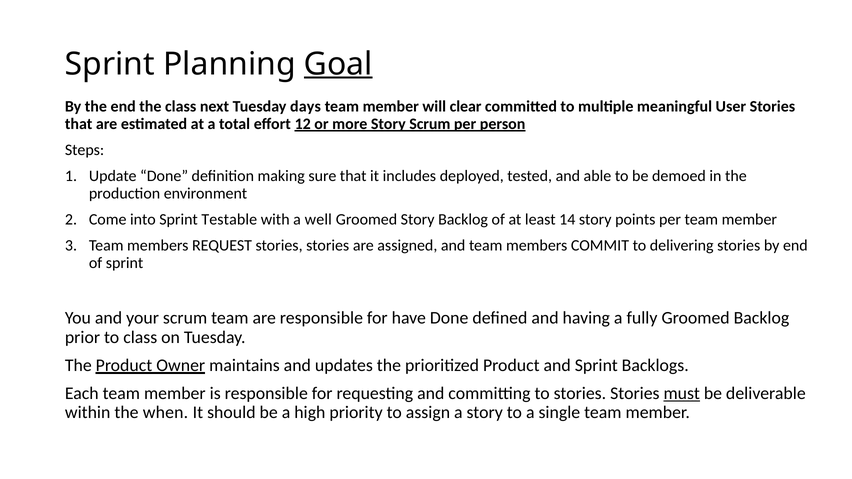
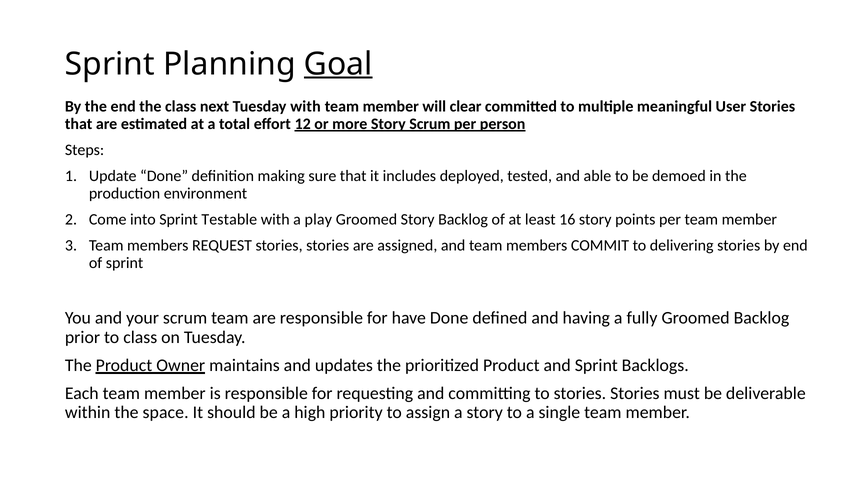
Tuesday days: days -> with
well: well -> play
14: 14 -> 16
must underline: present -> none
when: when -> space
